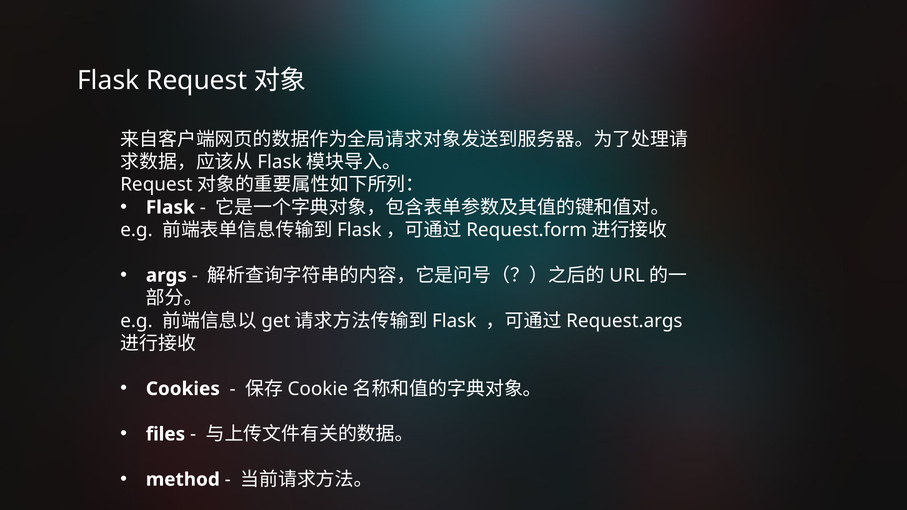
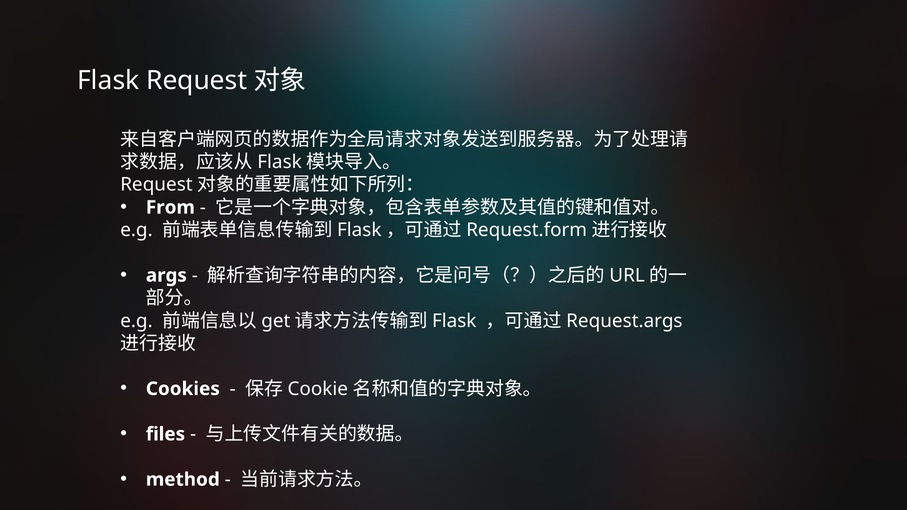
Flask at (170, 207): Flask -> From
